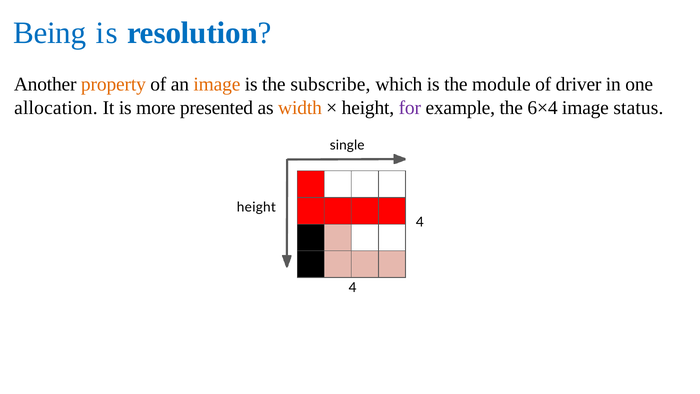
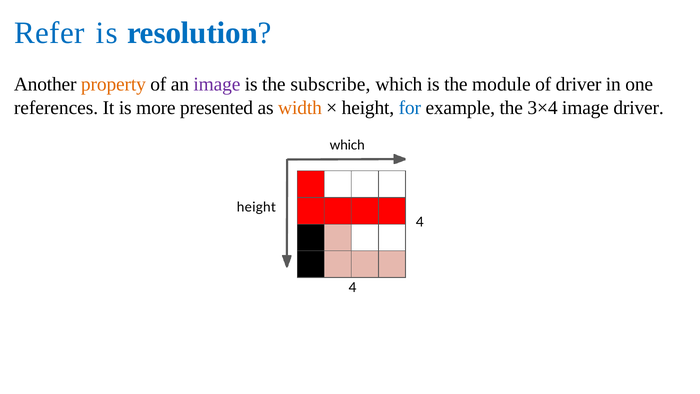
Being: Being -> Refer
image at (217, 84) colour: orange -> purple
allocation: allocation -> references
for colour: purple -> blue
6×4: 6×4 -> 3×4
image status: status -> driver
single at (347, 145): single -> which
